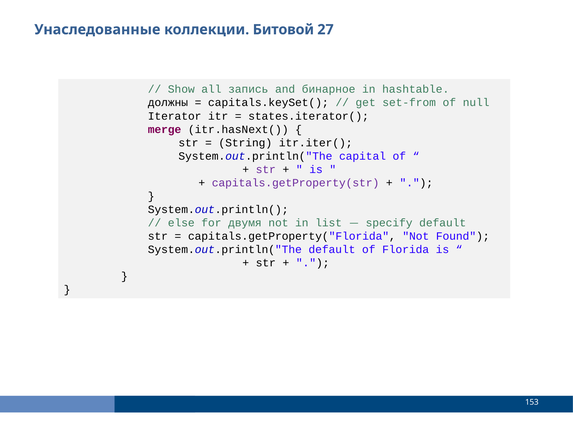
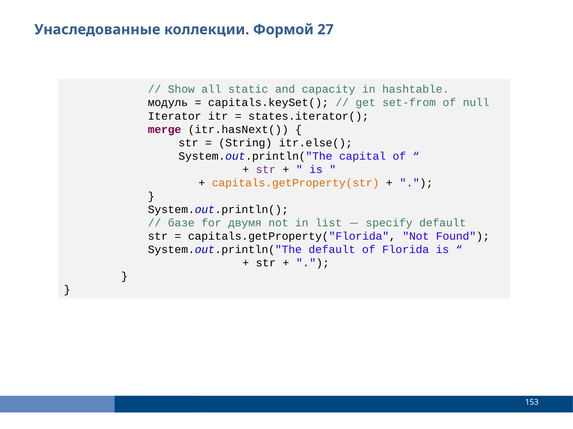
Битовой: Битовой -> Формой
запись: запись -> static
бинарное: бинарное -> capacity
должны: должны -> модуль
itr.iter(: itr.iter( -> itr.else(
capitals.getProperty(str colour: purple -> orange
else: else -> базе
